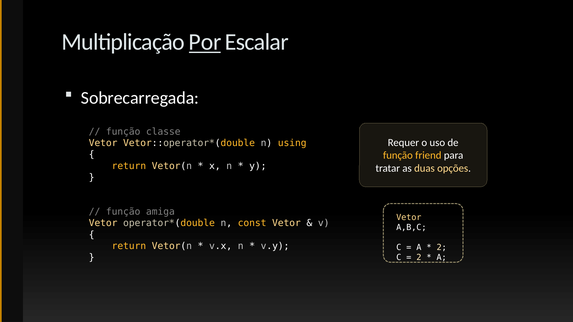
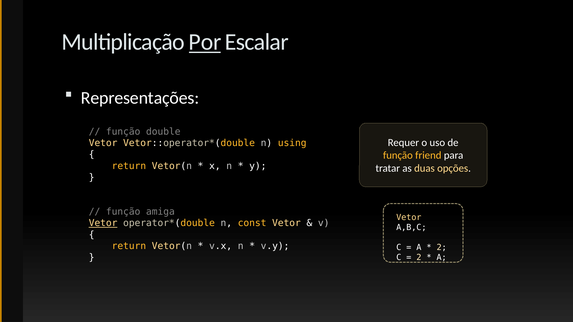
Sobrecarregada: Sobrecarregada -> Representações
classe: classe -> double
Vetor at (103, 223) underline: none -> present
